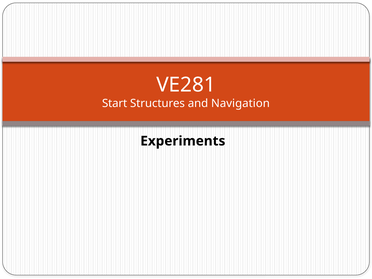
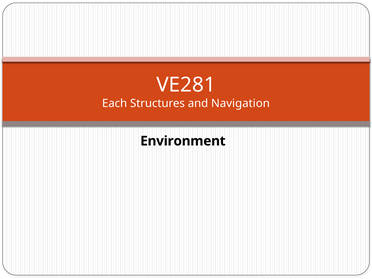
Start: Start -> Each
Experiments: Experiments -> Environment
